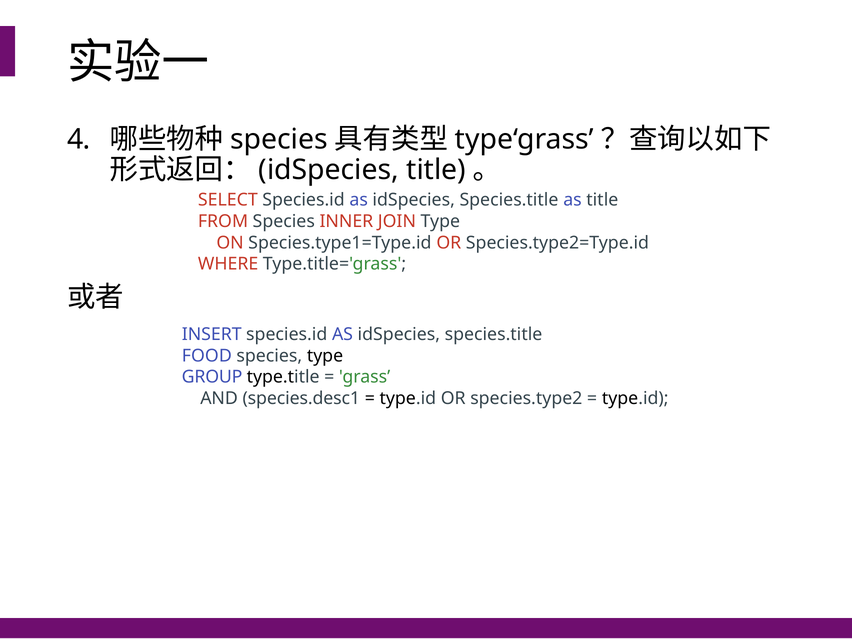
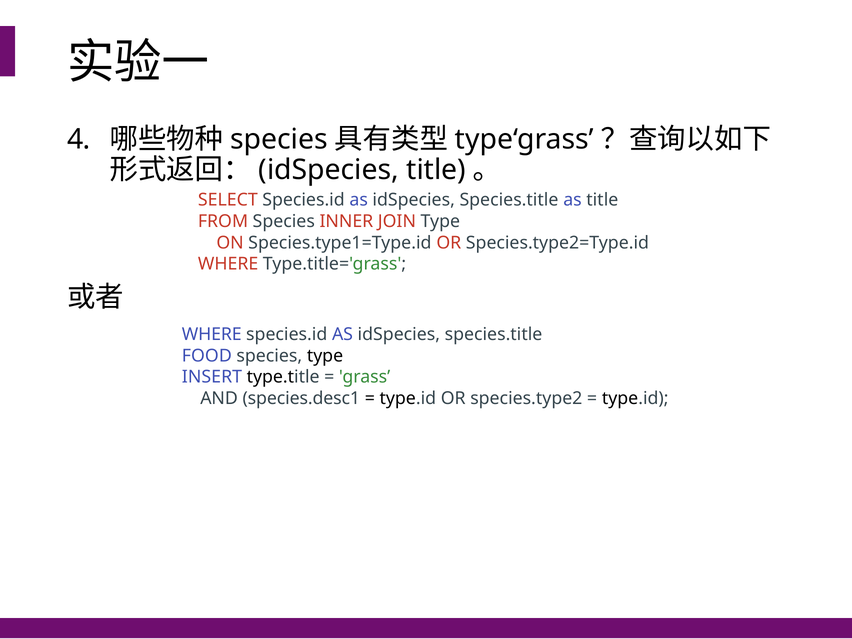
INSERT at (212, 334): INSERT -> WHERE
GROUP: GROUP -> INSERT
